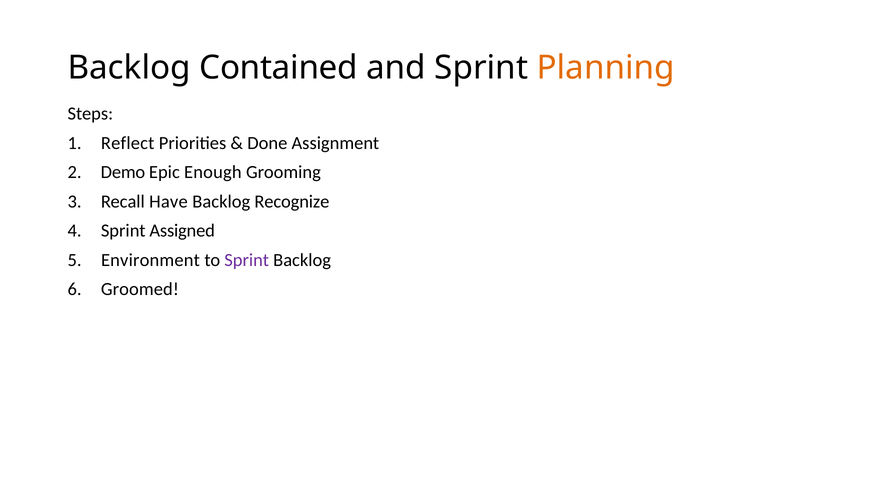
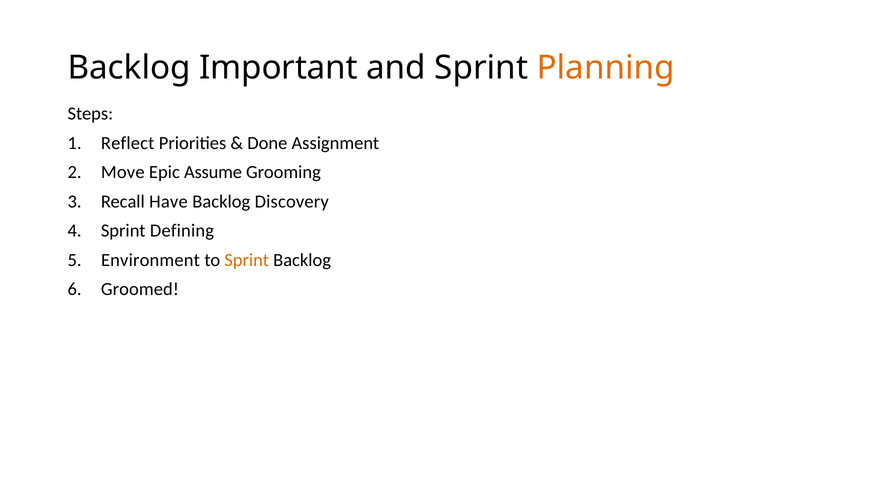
Contained: Contained -> Important
Demo: Demo -> Move
Enough: Enough -> Assume
Recognize: Recognize -> Discovery
Assigned: Assigned -> Defining
Sprint at (247, 260) colour: purple -> orange
